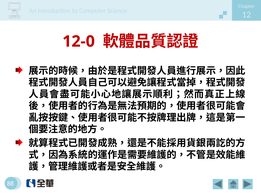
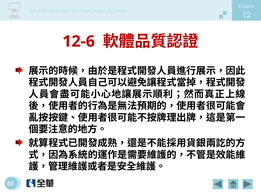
12-0: 12-0 -> 12-6
